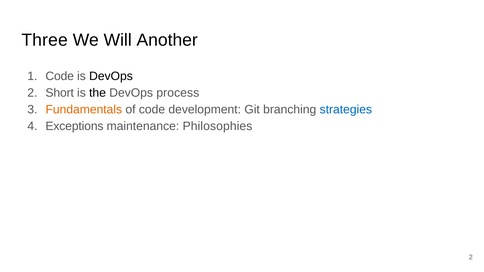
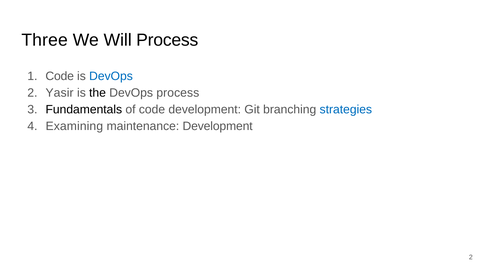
Will Another: Another -> Process
DevOps at (111, 76) colour: black -> blue
Short: Short -> Yasir
Fundamentals colour: orange -> black
Exceptions: Exceptions -> Examining
maintenance Philosophies: Philosophies -> Development
